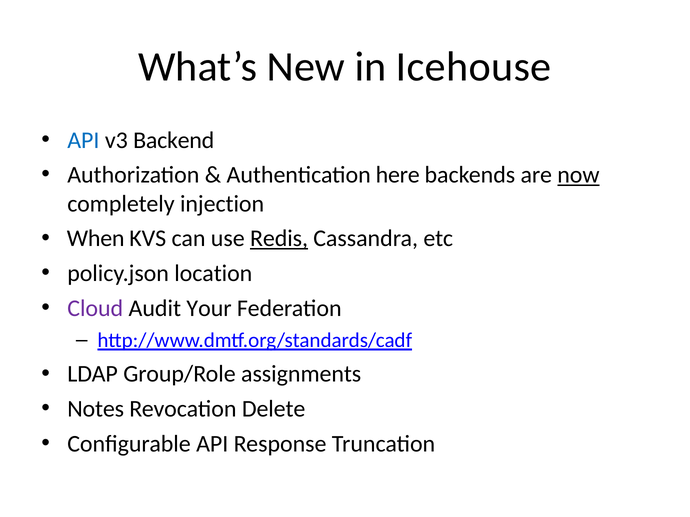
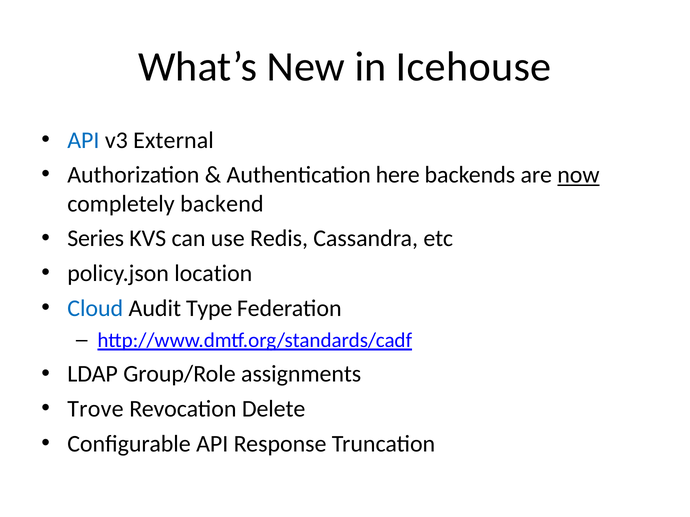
Backend: Backend -> External
injection: injection -> backend
When: When -> Series
Redis underline: present -> none
Cloud colour: purple -> blue
Your: Your -> Type
Notes: Notes -> Trove
